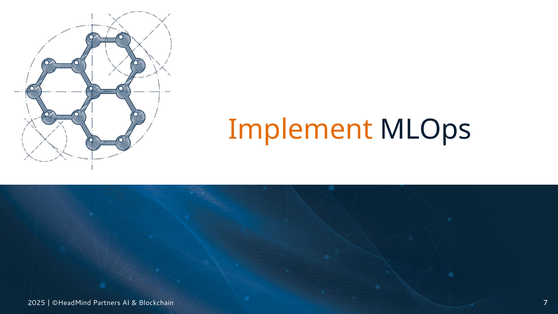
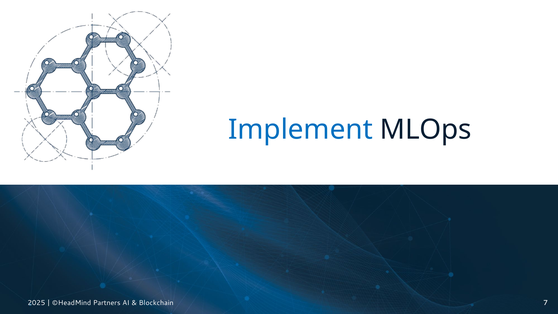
Implement colour: orange -> blue
